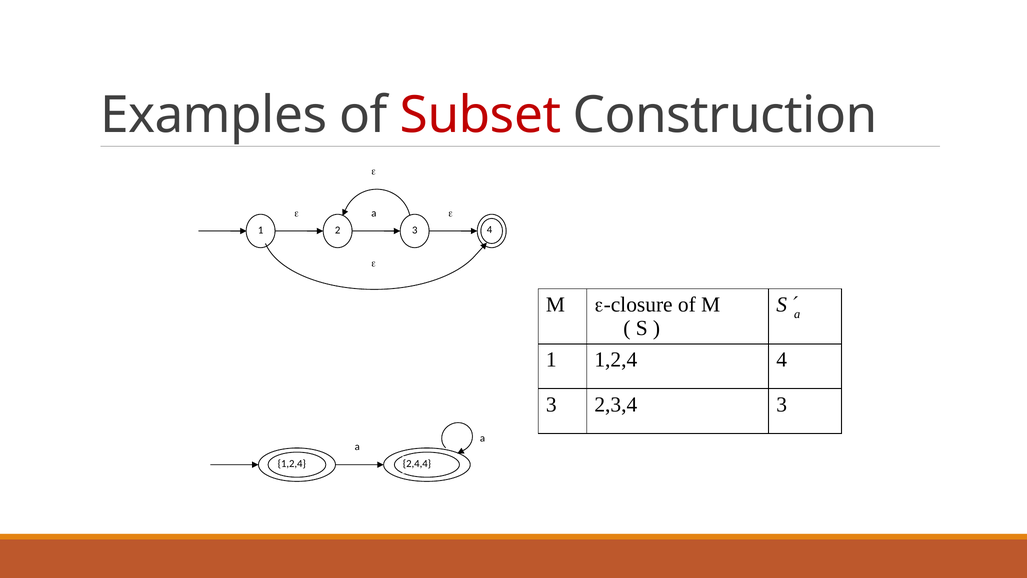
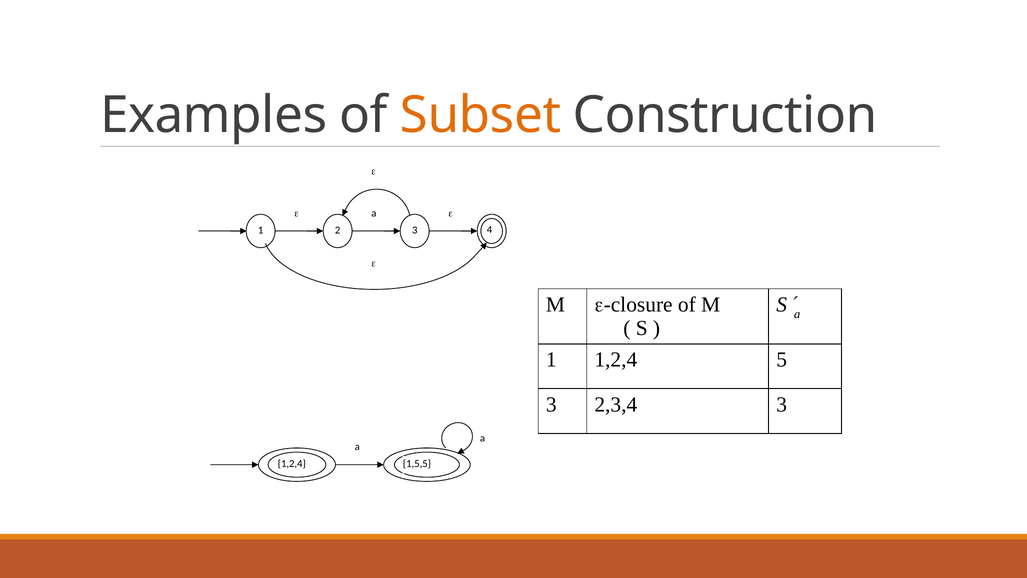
Subset colour: red -> orange
1,2,4 4: 4 -> 5
2,4,4: 2,4,4 -> 1,5,5
